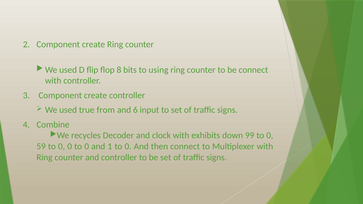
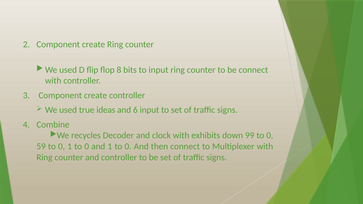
to using: using -> input
from: from -> ideas
0 0: 0 -> 1
